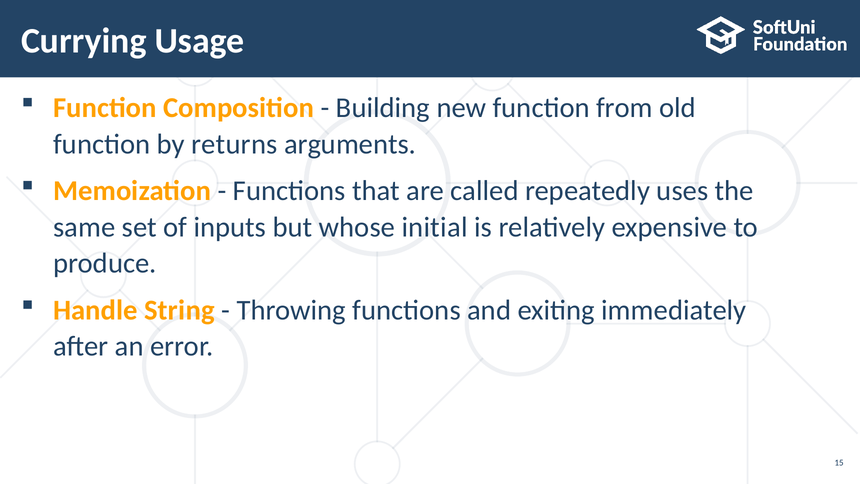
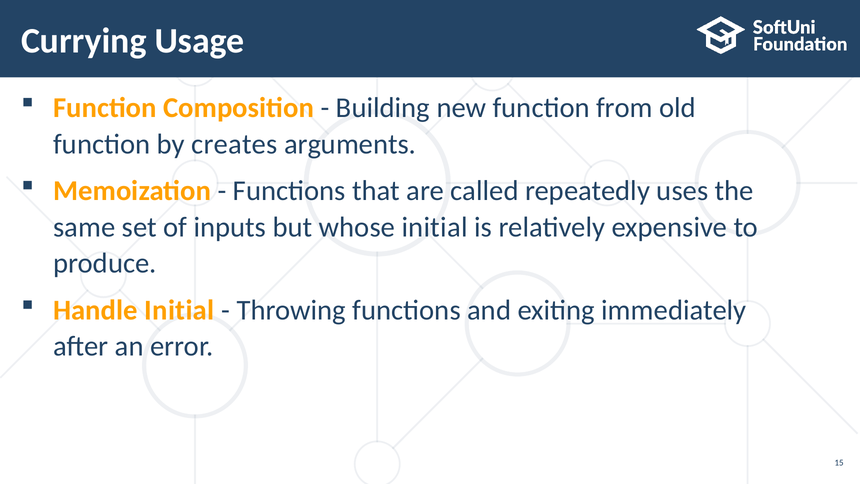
returns: returns -> creates
Handle String: String -> Initial
